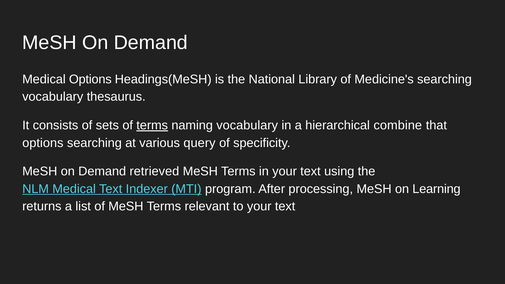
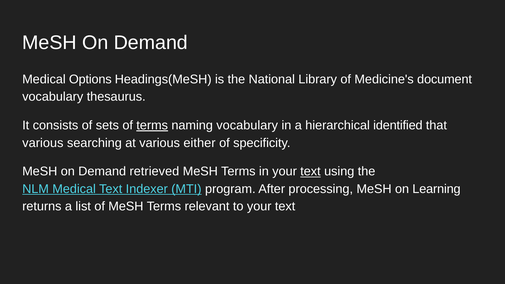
Medicine's searching: searching -> document
combine: combine -> identified
options at (43, 143): options -> various
query: query -> either
text at (310, 172) underline: none -> present
